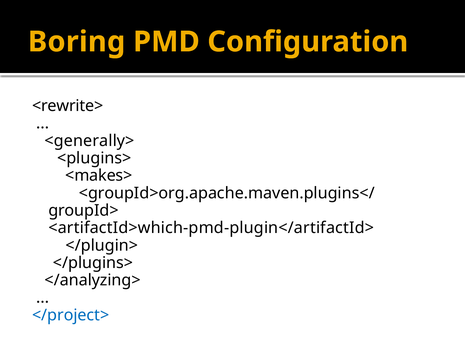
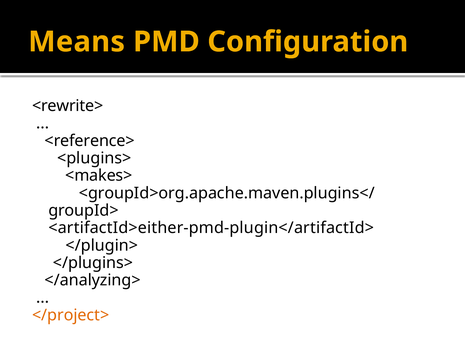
Boring: Boring -> Means
<generally>: <generally> -> <reference>
<artifactId>which-pmd-plugin</artifactId>: <artifactId>which-pmd-plugin</artifactId> -> <artifactId>either-pmd-plugin</artifactId>
</project> colour: blue -> orange
